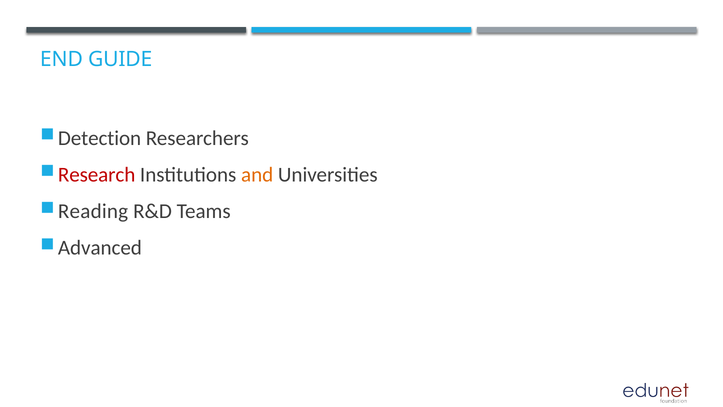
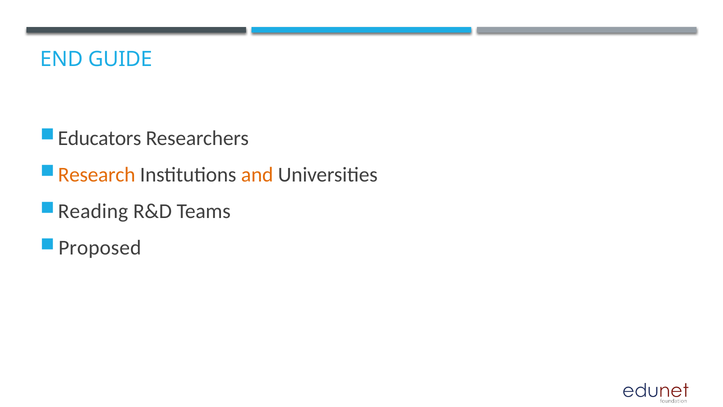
Detection: Detection -> Educators
Research colour: red -> orange
Advanced: Advanced -> Proposed
